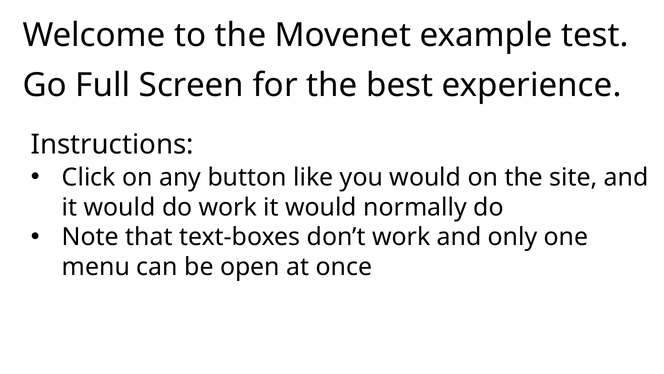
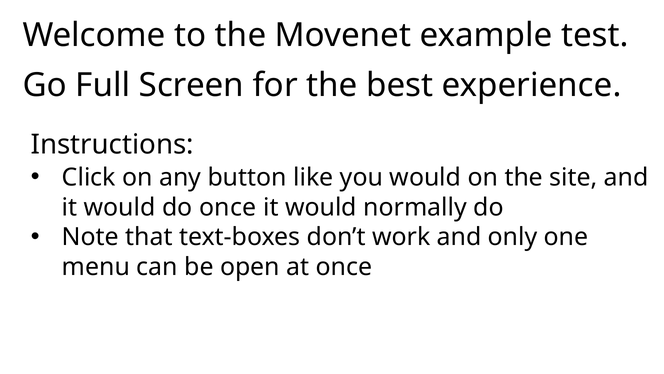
do work: work -> once
